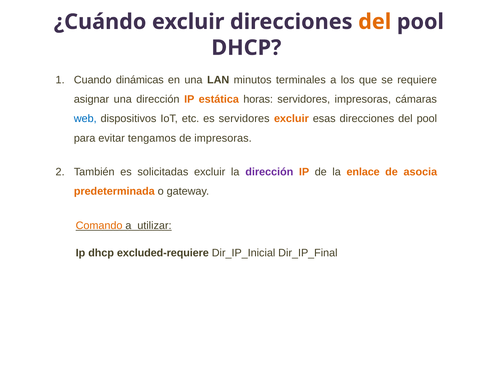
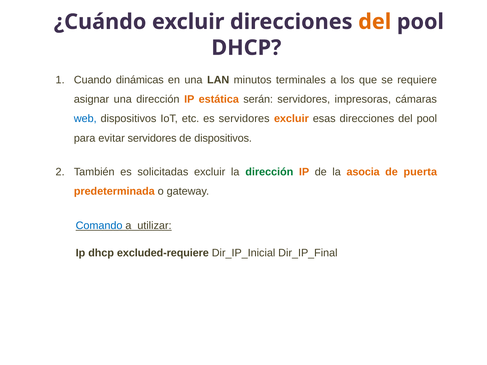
horas: horas -> serán
evitar tengamos: tengamos -> servidores
de impresoras: impresoras -> dispositivos
dirección at (269, 172) colour: purple -> green
enlace: enlace -> asocia
asocia: asocia -> puerta
Comando colour: orange -> blue
